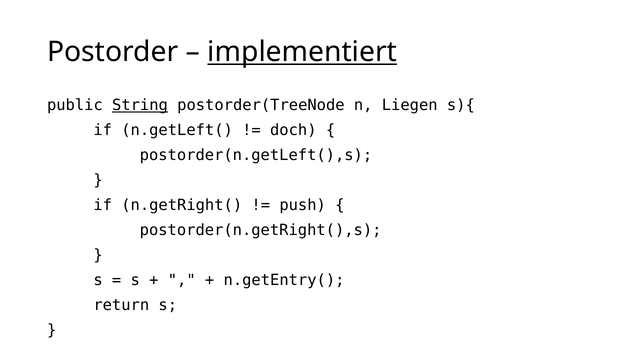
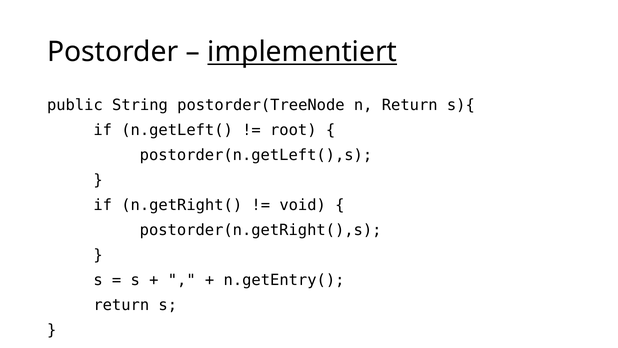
String underline: present -> none
n Liegen: Liegen -> Return
doch: doch -> root
push: push -> void
